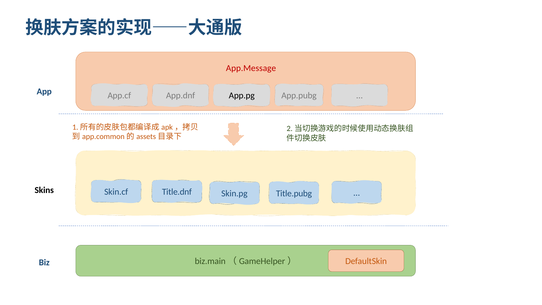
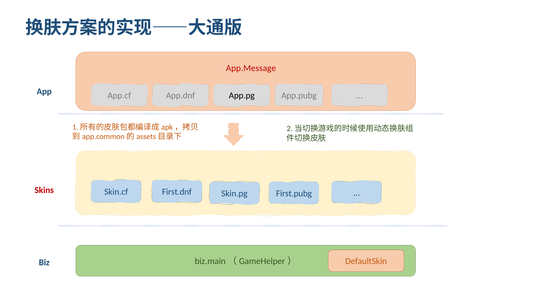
Skins colour: black -> red
Title.dnf: Title.dnf -> First.dnf
Title.pubg: Title.pubg -> First.pubg
